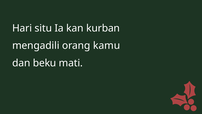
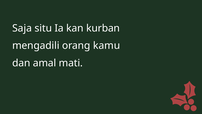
Hari: Hari -> Saja
beku: beku -> amal
